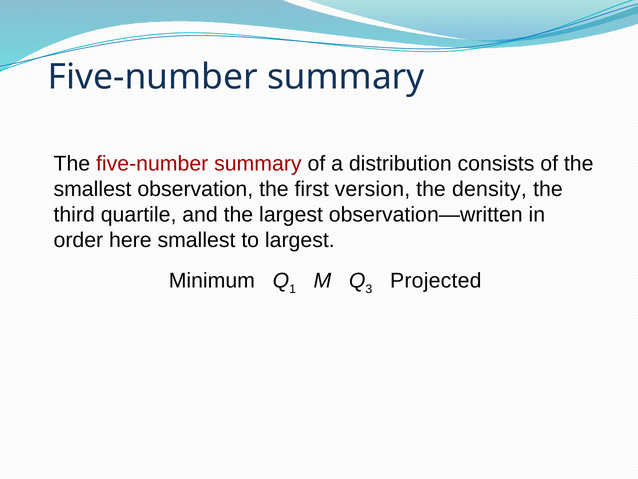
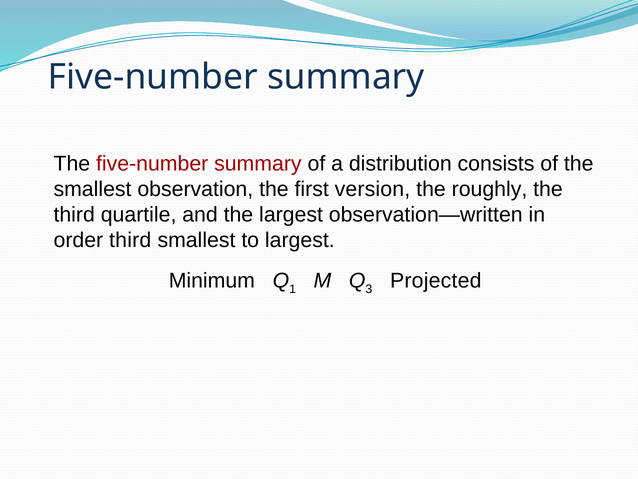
density: density -> roughly
order here: here -> third
